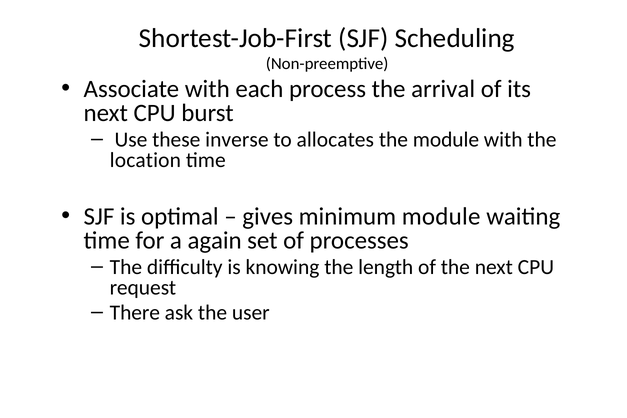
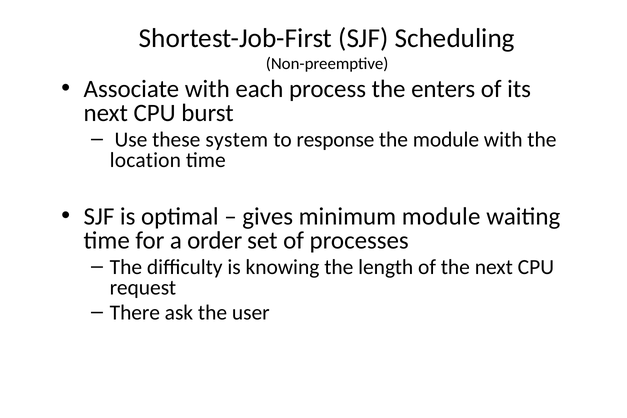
arrival: arrival -> enters
inverse: inverse -> system
allocates: allocates -> response
again: again -> order
